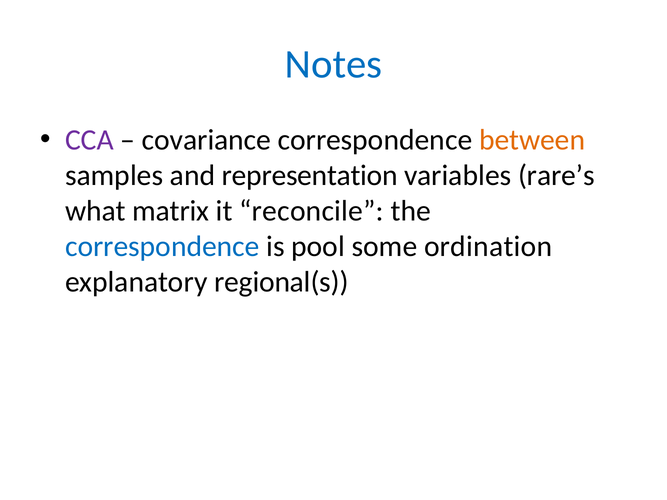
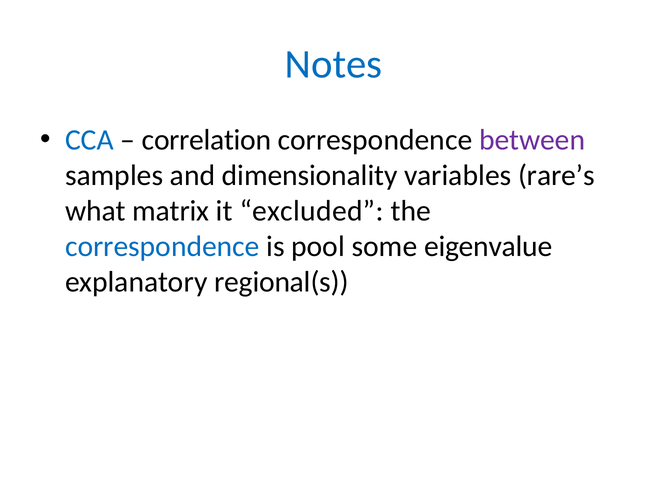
CCA colour: purple -> blue
covariance: covariance -> correlation
between colour: orange -> purple
representation: representation -> dimensionality
reconcile: reconcile -> excluded
ordination: ordination -> eigenvalue
